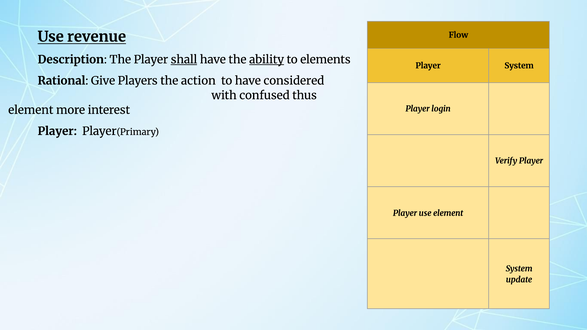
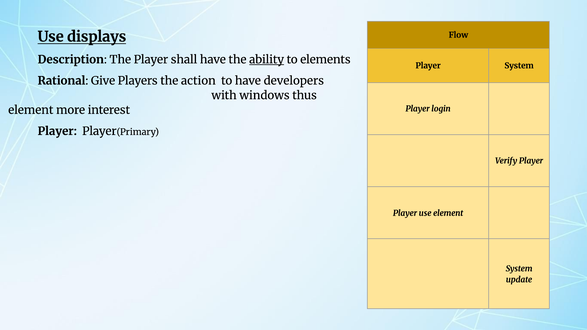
revenue: revenue -> displays
shall underline: present -> none
considered: considered -> developers
confused: confused -> windows
